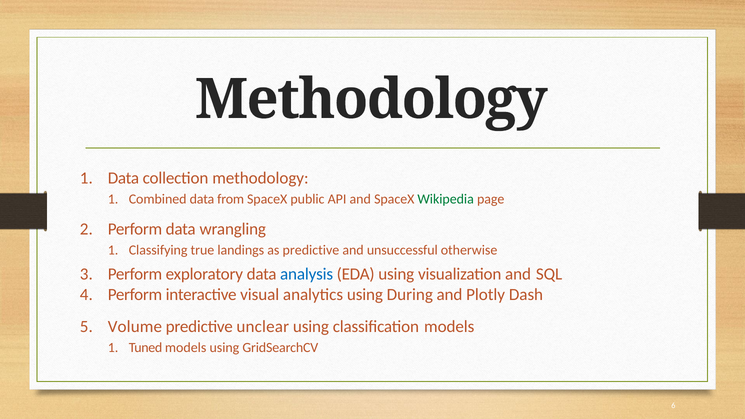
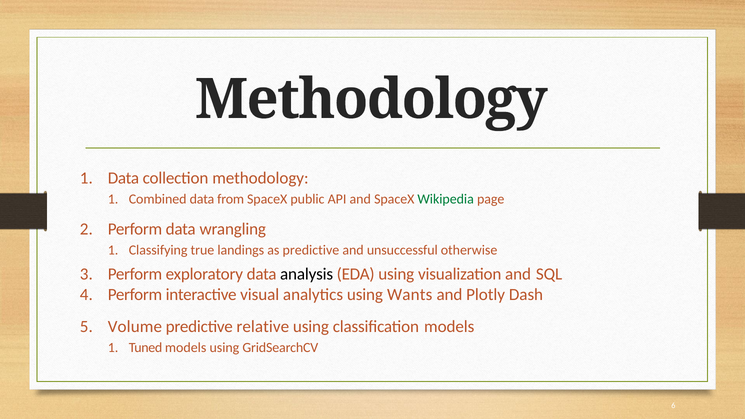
analysis colour: blue -> black
During: During -> Wants
unclear: unclear -> relative
